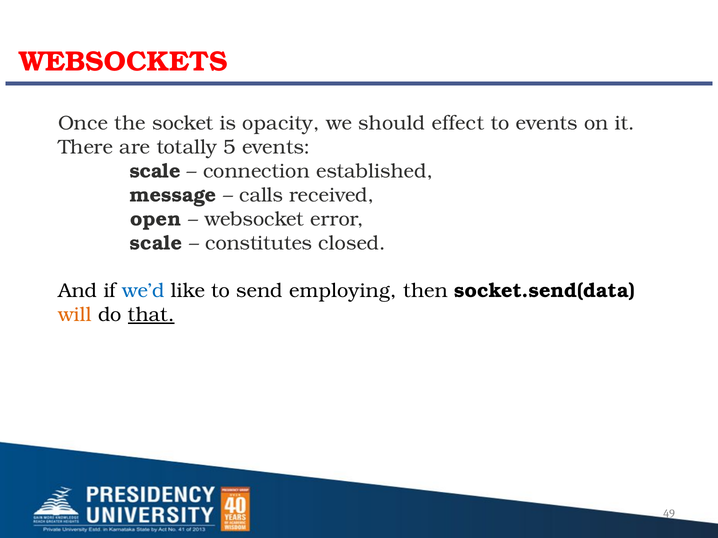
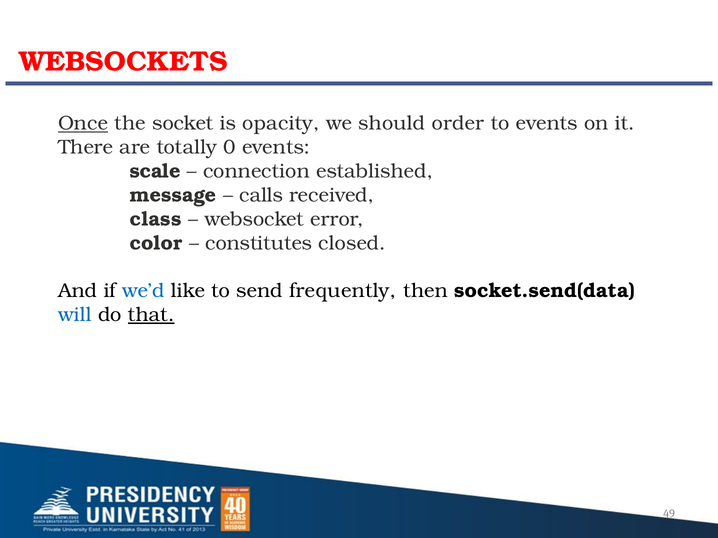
Once underline: none -> present
effect: effect -> order
5: 5 -> 0
open: open -> class
scale at (156, 243): scale -> color
employing: employing -> frequently
will colour: orange -> blue
